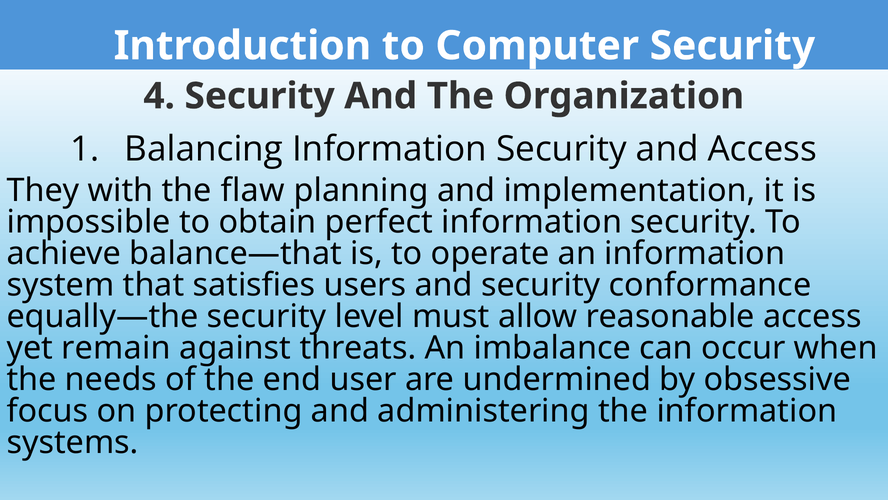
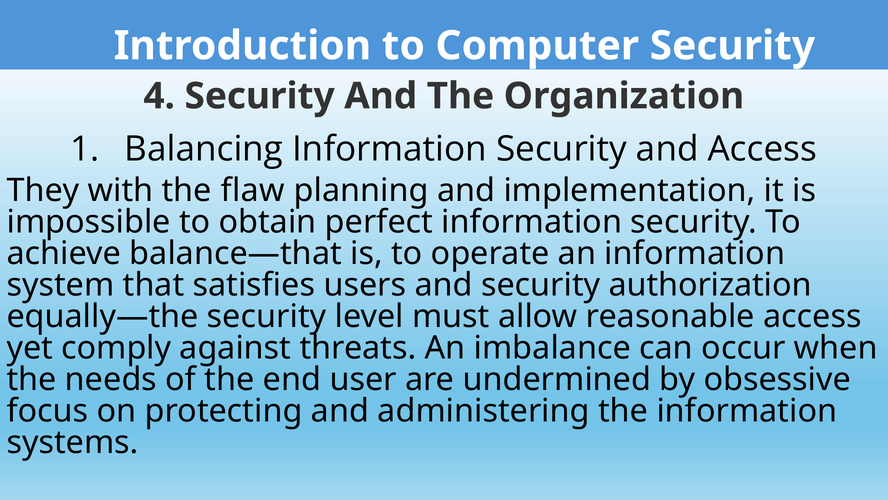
conformance: conformance -> authorization
remain: remain -> comply
